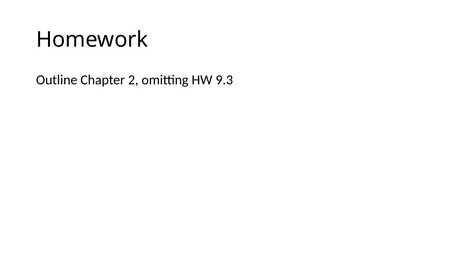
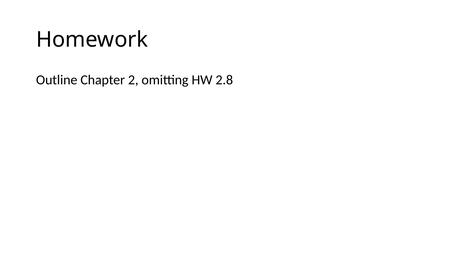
9.3: 9.3 -> 2.8
